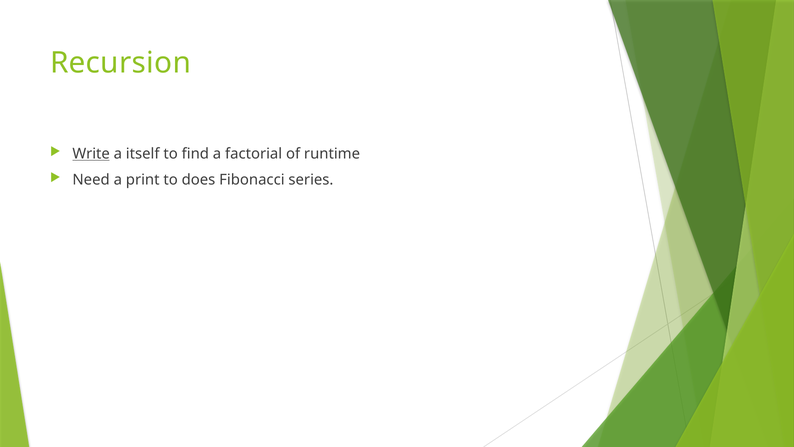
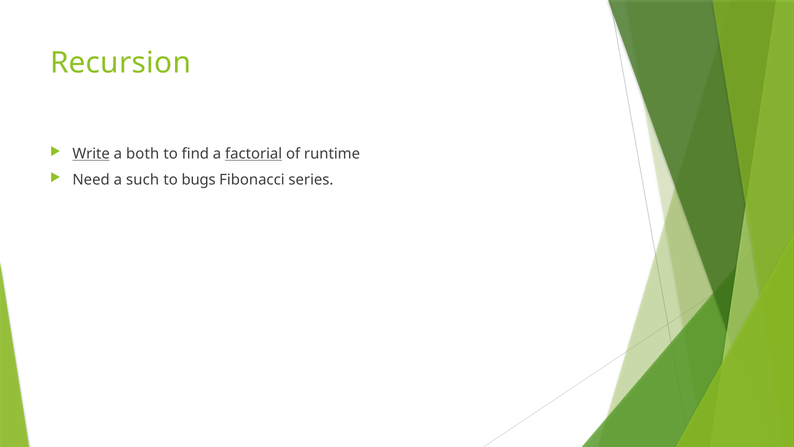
itself: itself -> both
factorial underline: none -> present
print: print -> such
does: does -> bugs
